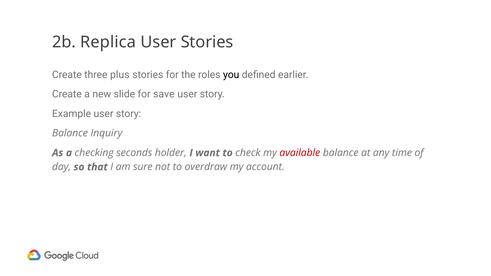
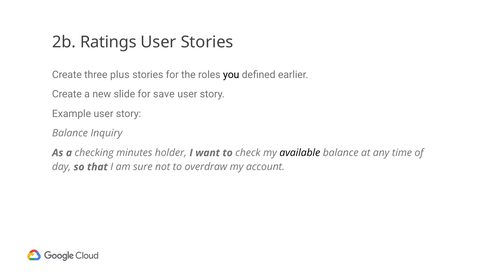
Replica: Replica -> Ratings
seconds: seconds -> minutes
available colour: red -> black
